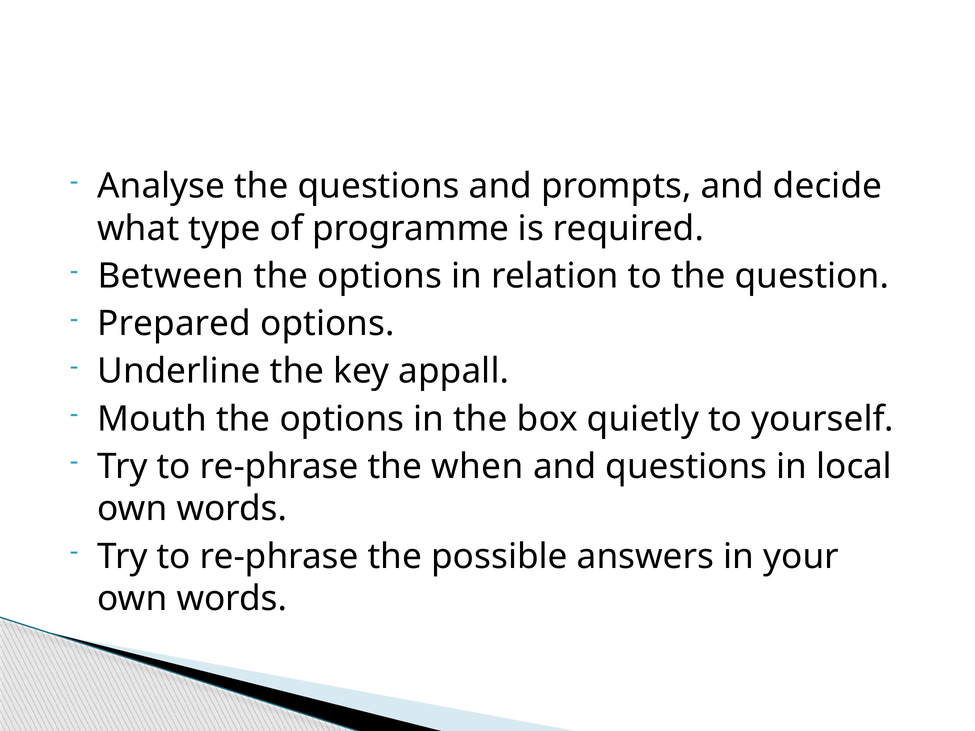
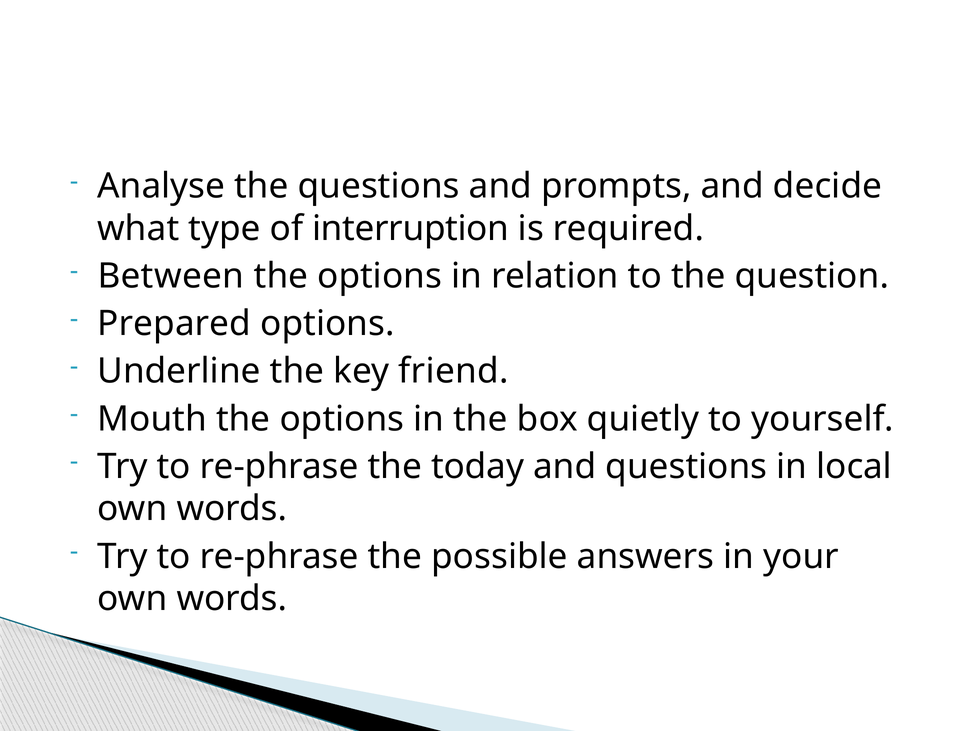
programme: programme -> interruption
appall: appall -> friend
when: when -> today
